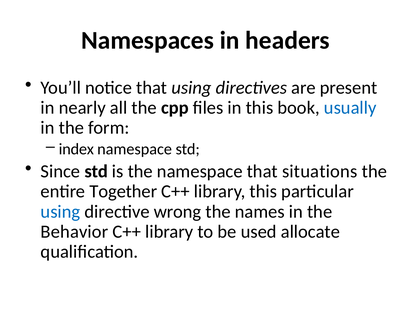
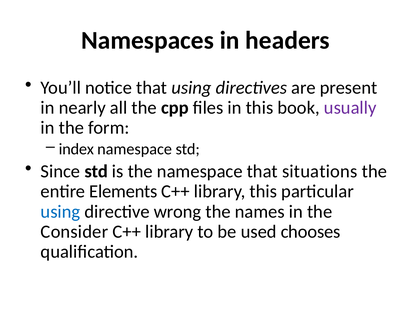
usually colour: blue -> purple
Together: Together -> Elements
Behavior: Behavior -> Consider
allocate: allocate -> chooses
